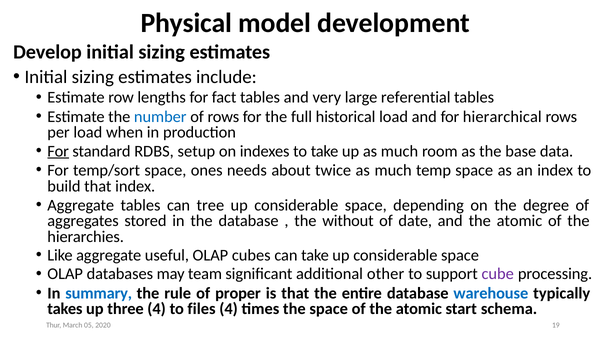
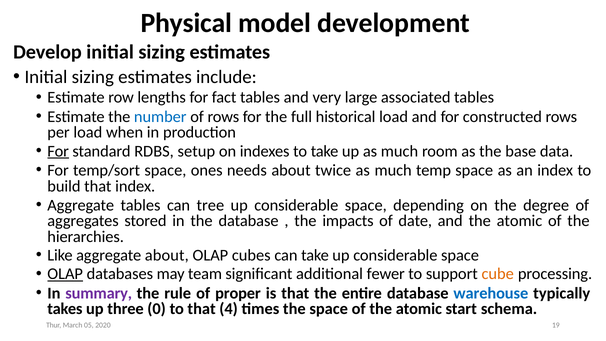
referential: referential -> associated
hierarchical: hierarchical -> constructed
without: without -> impacts
aggregate useful: useful -> about
OLAP at (65, 274) underline: none -> present
other: other -> fewer
cube colour: purple -> orange
summary colour: blue -> purple
three 4: 4 -> 0
to files: files -> that
